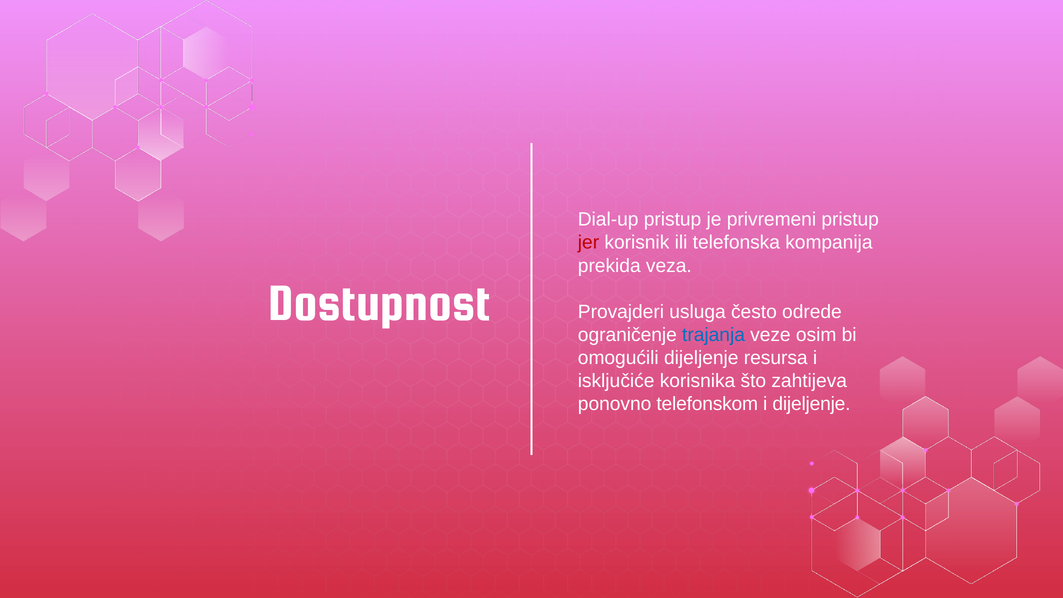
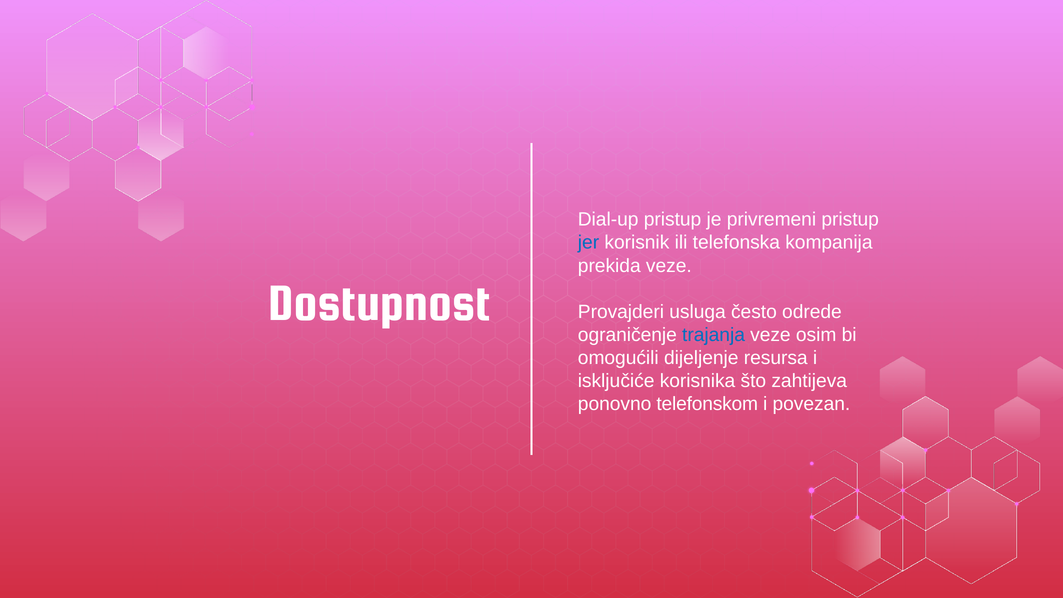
jer colour: red -> blue
prekida veza: veza -> veze
i dijeljenje: dijeljenje -> povezan
